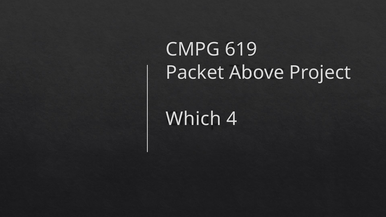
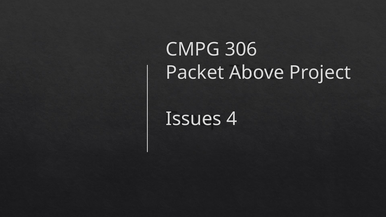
619: 619 -> 306
Which: Which -> Issues
